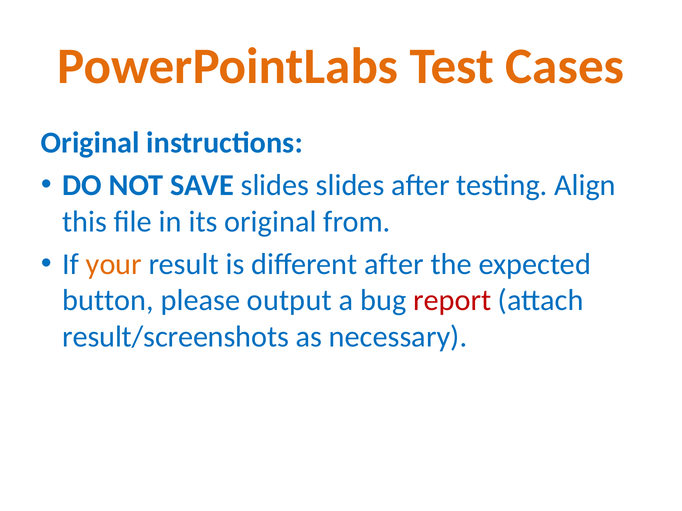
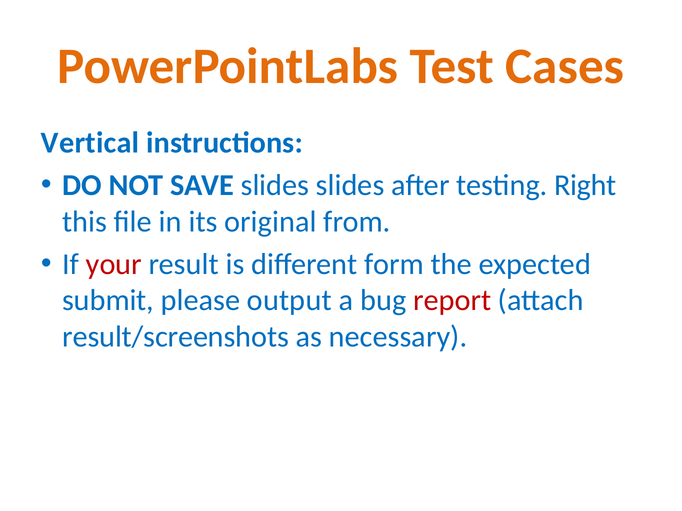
Original at (90, 143): Original -> Vertical
Align: Align -> Right
your colour: orange -> red
different after: after -> form
button: button -> submit
